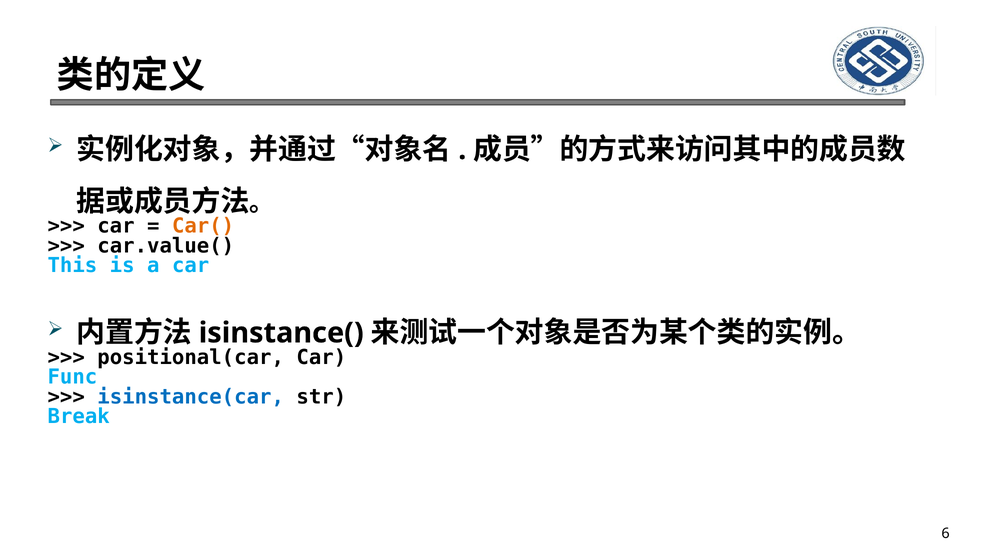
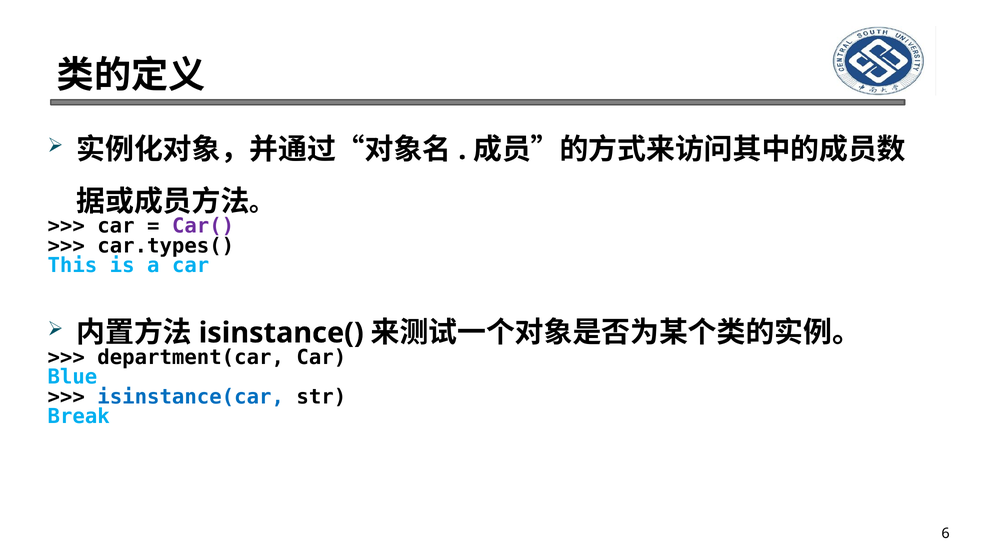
Car( colour: orange -> purple
car.value(: car.value( -> car.types(
positional(car: positional(car -> department(car
Func: Func -> Blue
